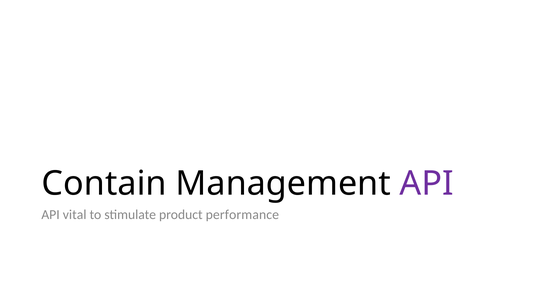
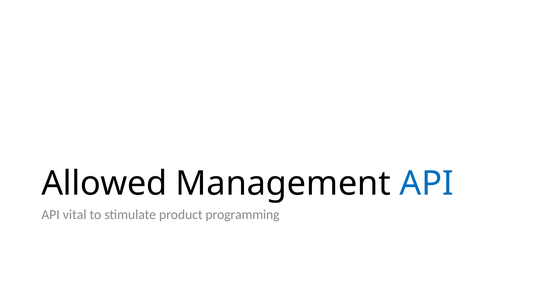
Contain: Contain -> Allowed
API at (427, 184) colour: purple -> blue
performance: performance -> programming
